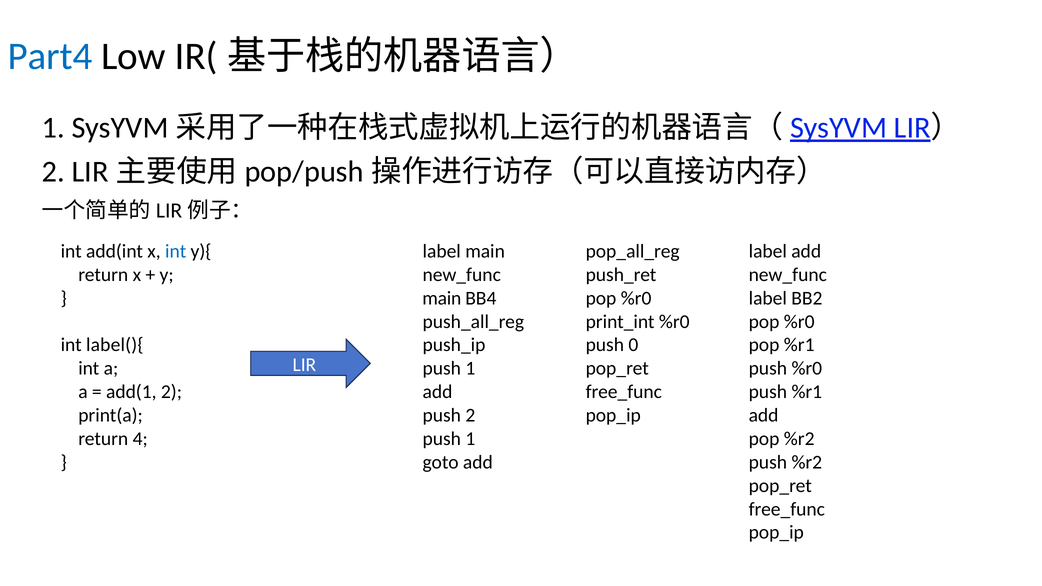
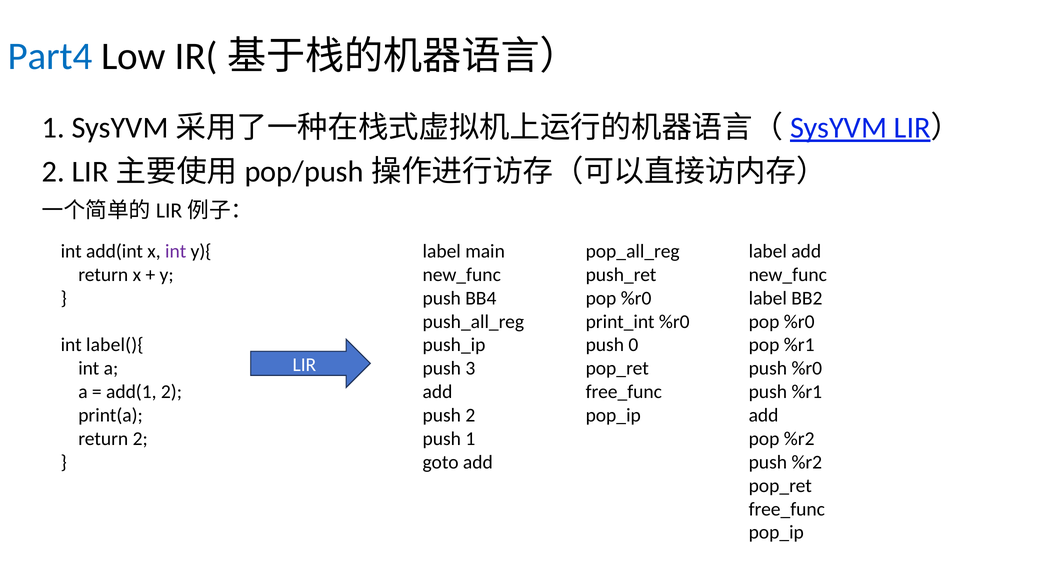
int at (176, 251) colour: blue -> purple
main at (442, 298): main -> push
1 at (470, 369): 1 -> 3
return 4: 4 -> 2
